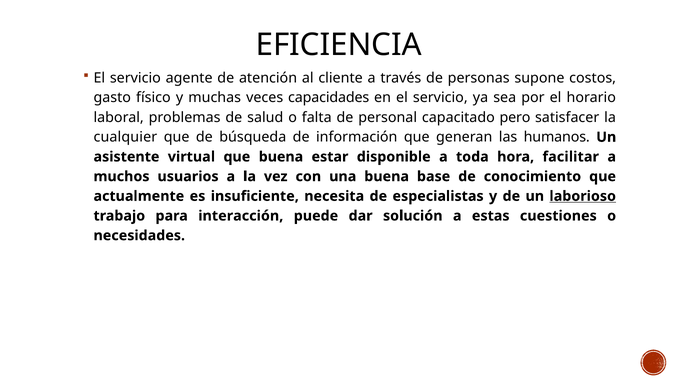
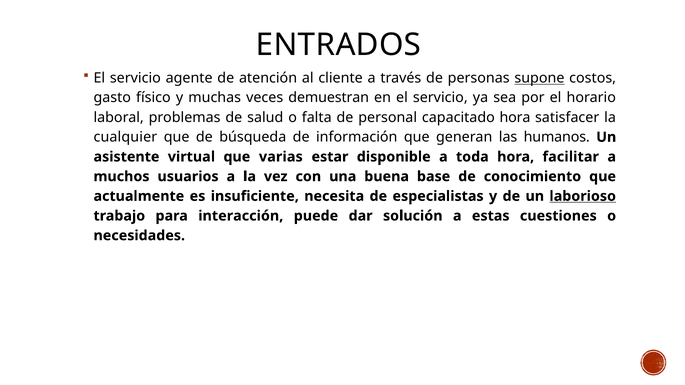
EFICIENCIA: EFICIENCIA -> ENTRADOS
supone underline: none -> present
capacidades: capacidades -> demuestran
capacitado pero: pero -> hora
que buena: buena -> varias
